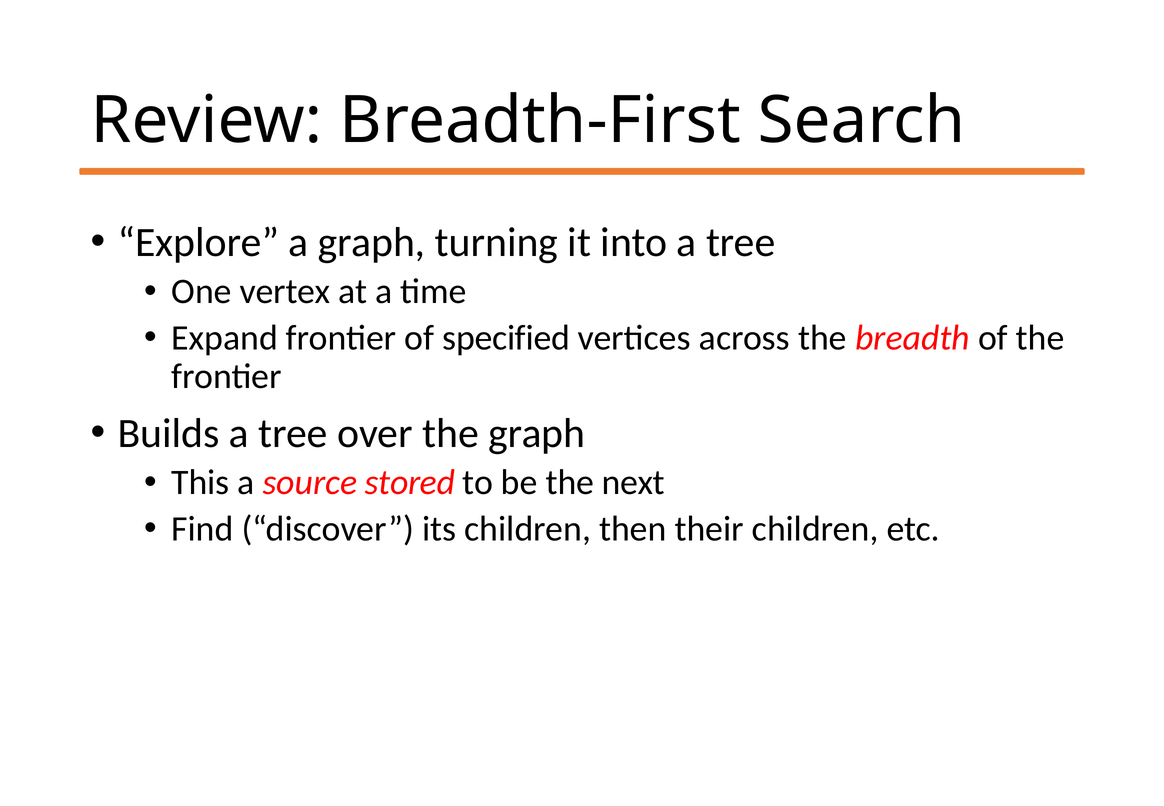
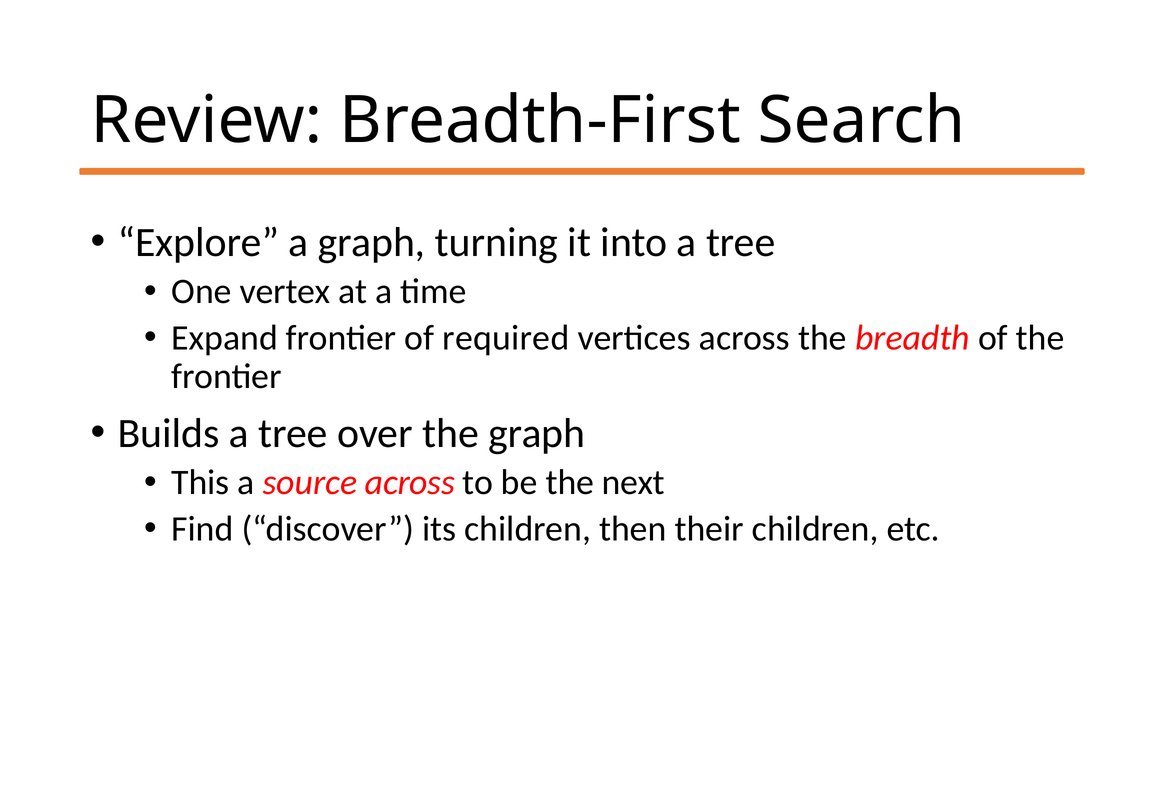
specified: specified -> required
source stored: stored -> across
